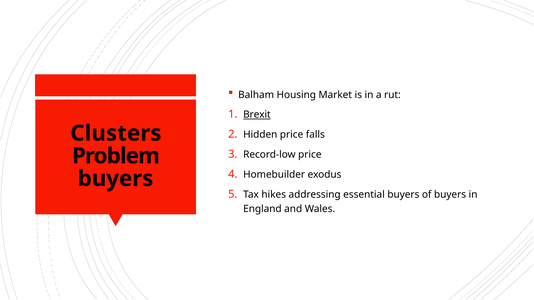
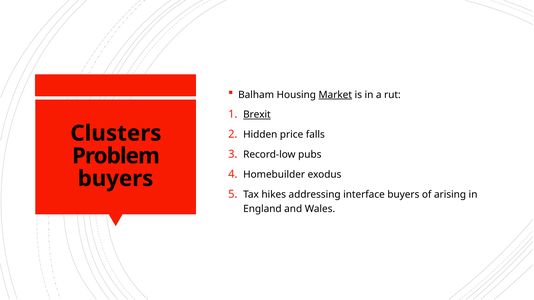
Market underline: none -> present
Record-low price: price -> pubs
essential: essential -> interface
of buyers: buyers -> arising
